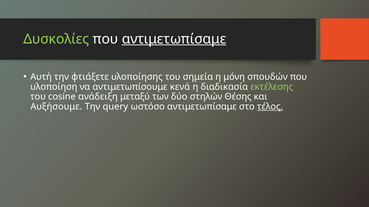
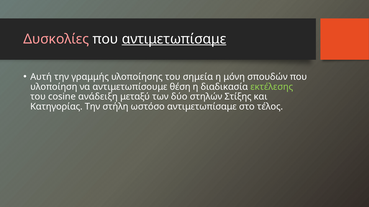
Δυσκολίες colour: light green -> pink
φτιάξετε: φτιάξετε -> γραμμής
κενά: κενά -> θέση
Θέσης: Θέσης -> Στίξης
Αυξήσουμε: Αυξήσουμε -> Κατηγορίας
query: query -> στήλη
τέλος underline: present -> none
